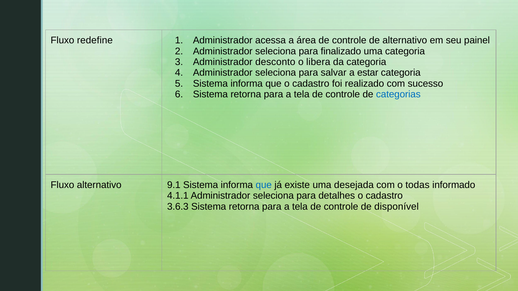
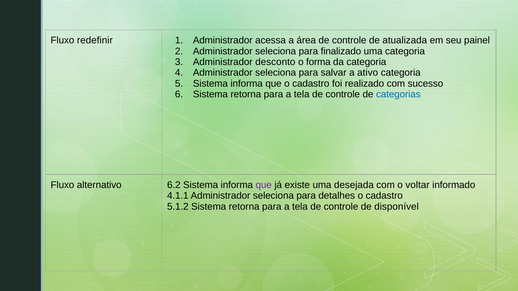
redefine: redefine -> redefinir
de alternativo: alternativo -> atualizada
libera: libera -> forma
estar: estar -> ativo
9.1: 9.1 -> 6.2
que at (264, 185) colour: blue -> purple
todas: todas -> voltar
3.6.3: 3.6.3 -> 5.1.2
